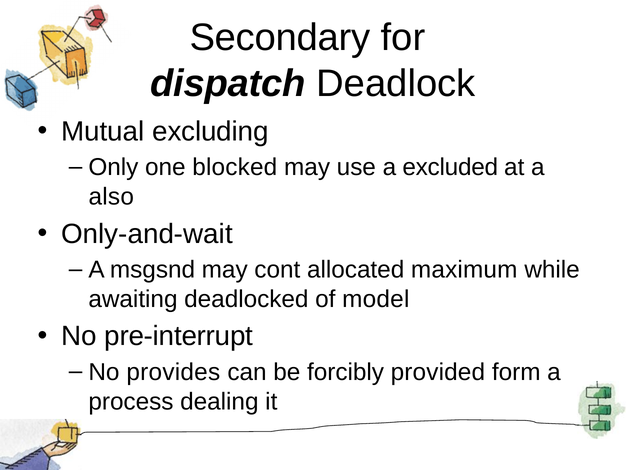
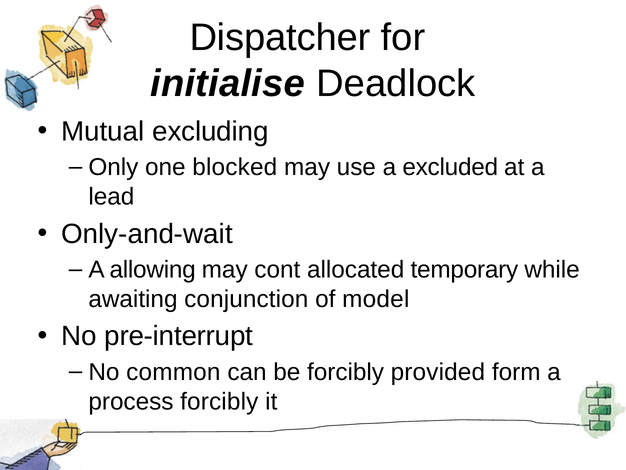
Secondary: Secondary -> Dispatcher
dispatch: dispatch -> initialise
also: also -> lead
msgsnd: msgsnd -> allowing
maximum: maximum -> temporary
deadlocked: deadlocked -> conjunction
provides: provides -> common
process dealing: dealing -> forcibly
